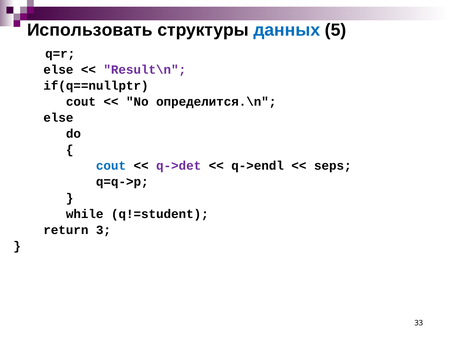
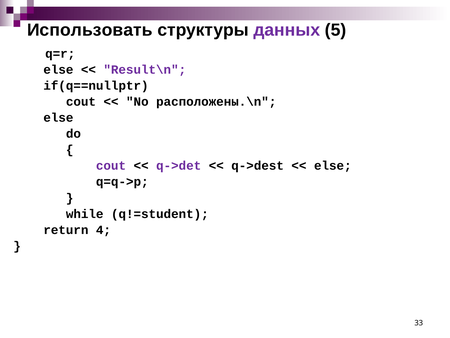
данных colour: blue -> purple
определится.\n: определится.\n -> расположены.\n
cout at (111, 166) colour: blue -> purple
q->endl: q->endl -> q->dest
seps at (333, 166): seps -> else
3: 3 -> 4
